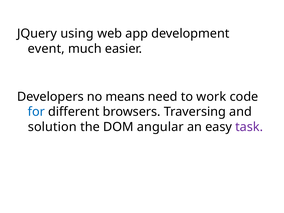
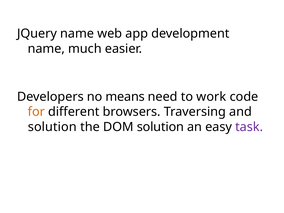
JQuery using: using -> name
event at (46, 49): event -> name
for colour: blue -> orange
DOM angular: angular -> solution
